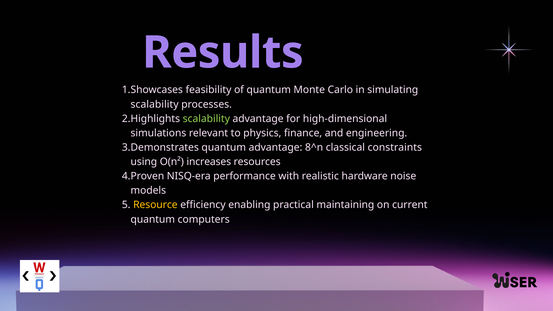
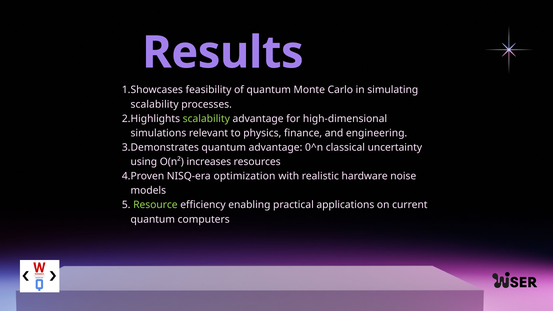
8^n: 8^n -> 0^n
constraints: constraints -> uncertainty
performance: performance -> optimization
Resource colour: yellow -> light green
maintaining: maintaining -> applications
